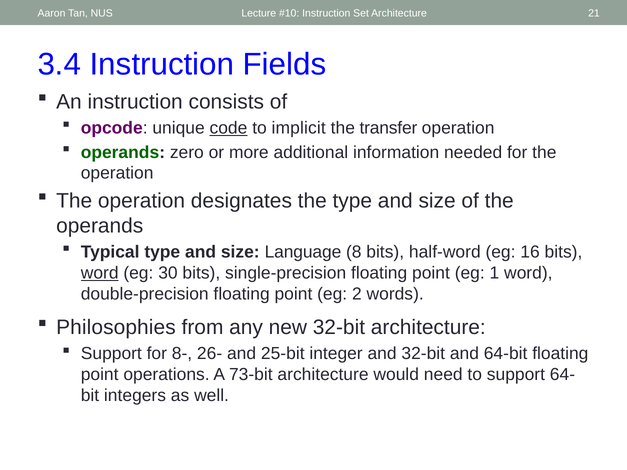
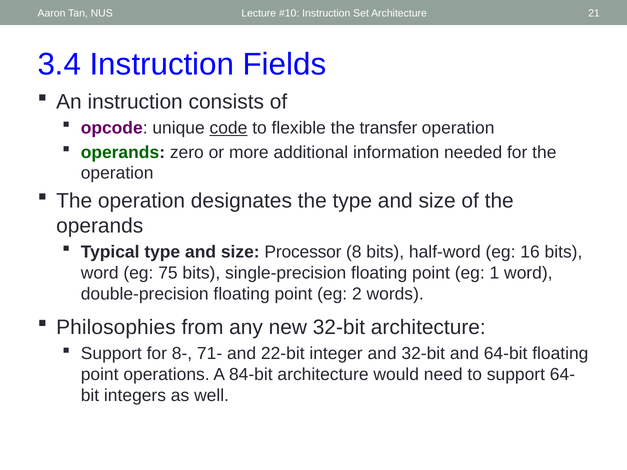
implicit: implicit -> flexible
Language: Language -> Processor
word at (100, 273) underline: present -> none
30: 30 -> 75
26-: 26- -> 71-
25-bit: 25-bit -> 22-bit
73-bit: 73-bit -> 84-bit
